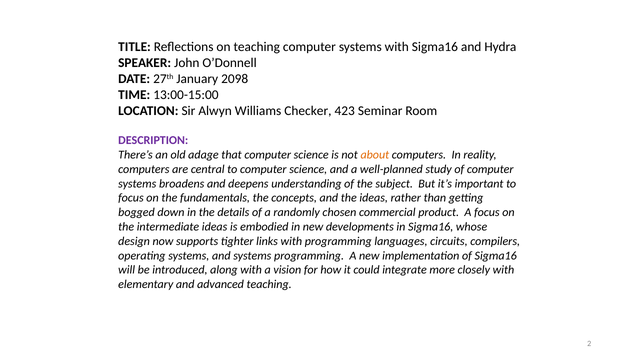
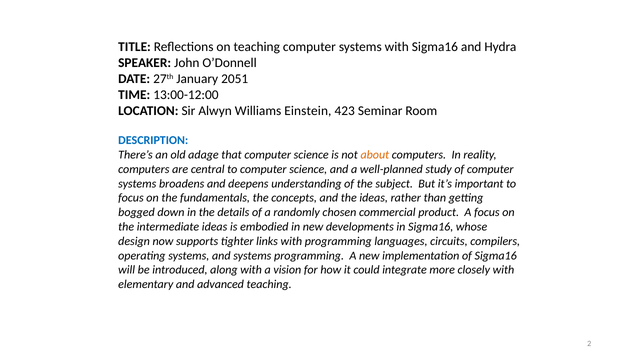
2098: 2098 -> 2051
13:00-15:00: 13:00-15:00 -> 13:00-12:00
Checker: Checker -> Einstein
DESCRIPTION colour: purple -> blue
